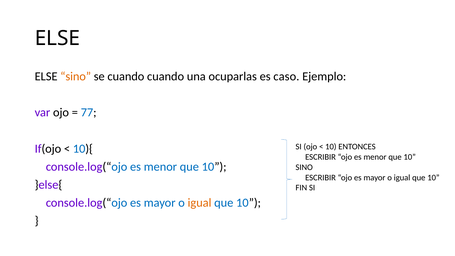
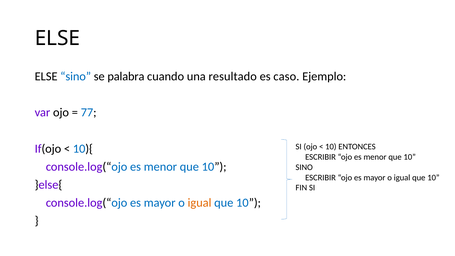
sino at (76, 76) colour: orange -> blue
se cuando: cuando -> palabra
ocuparlas: ocuparlas -> resultado
